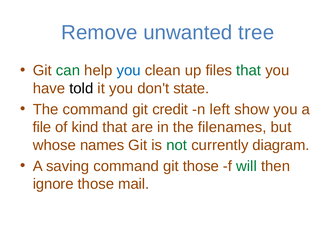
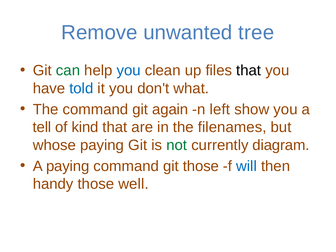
that at (249, 70) colour: green -> black
told colour: black -> blue
state: state -> what
credit: credit -> again
file: file -> tell
whose names: names -> paying
A saving: saving -> paying
will colour: green -> blue
ignore: ignore -> handy
mail: mail -> well
